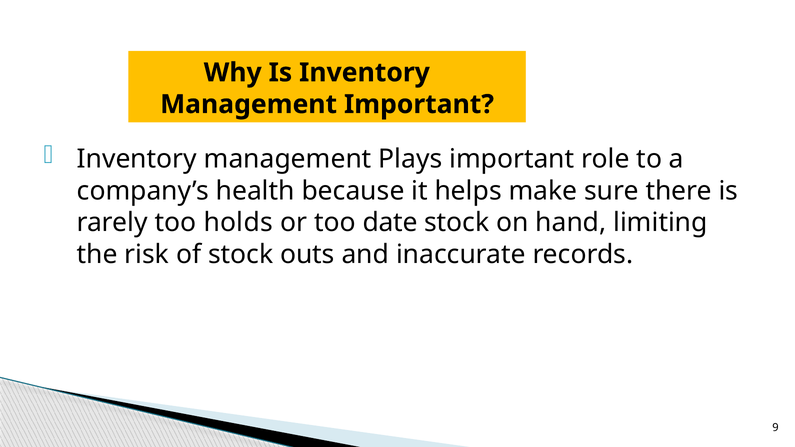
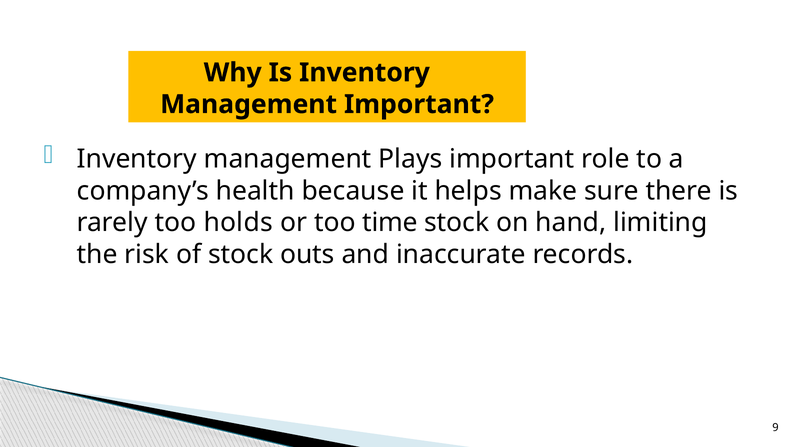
date: date -> time
